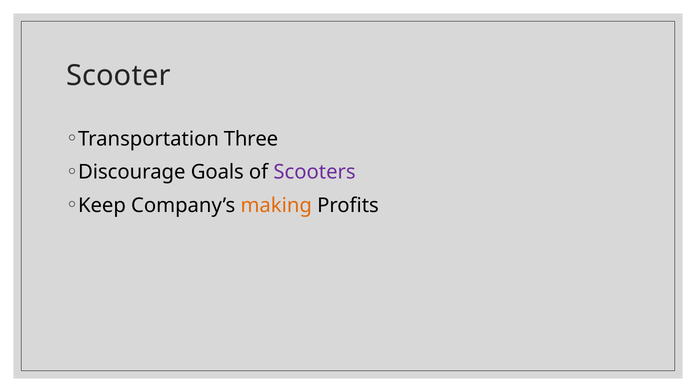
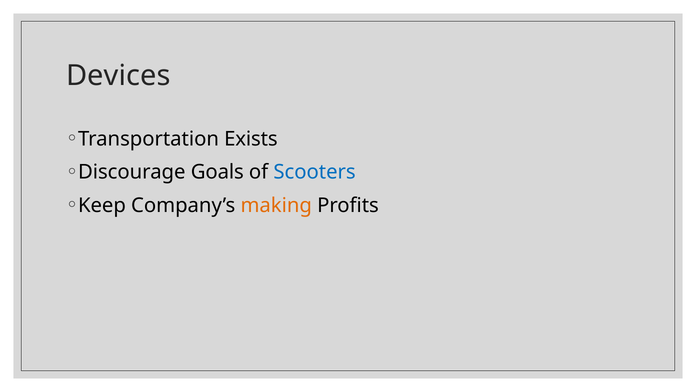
Scooter: Scooter -> Devices
Three: Three -> Exists
Scooters colour: purple -> blue
